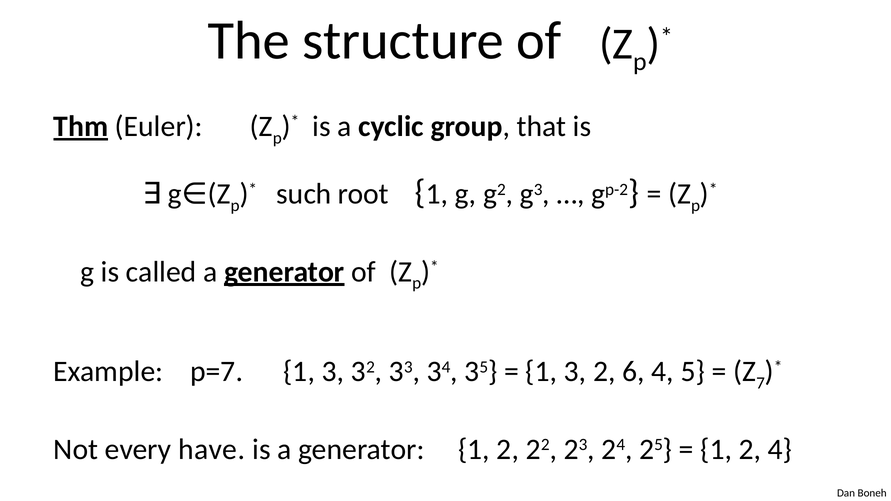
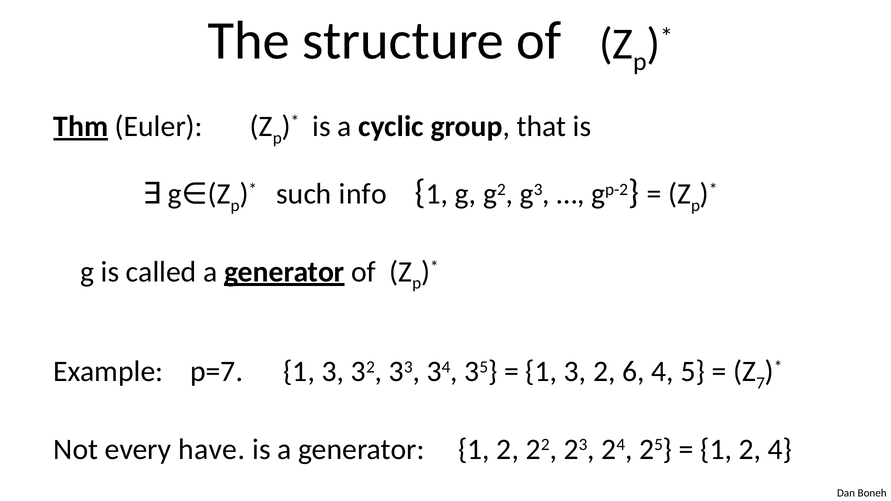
root: root -> info
